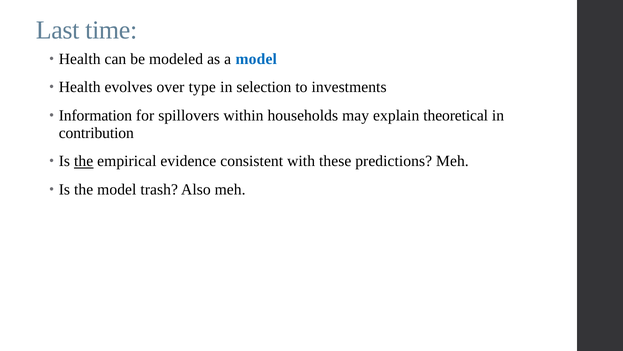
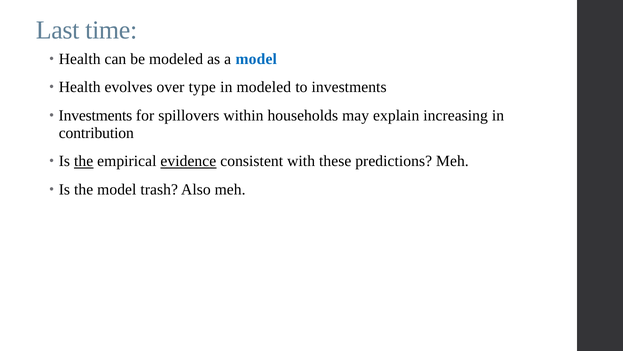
in selection: selection -> modeled
Information at (95, 115): Information -> Investments
theoretical: theoretical -> increasing
evidence underline: none -> present
